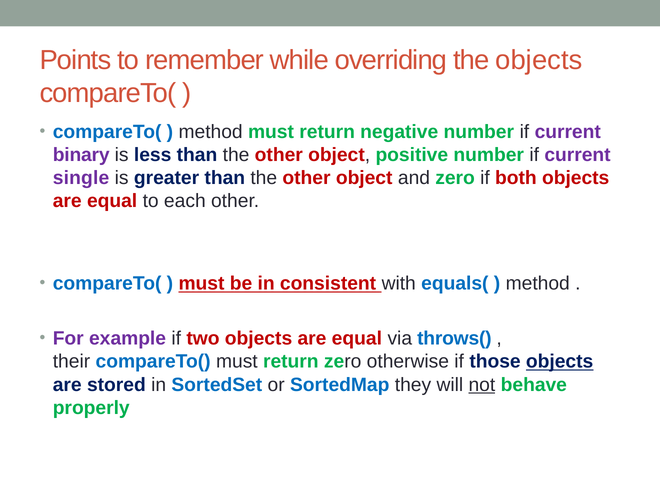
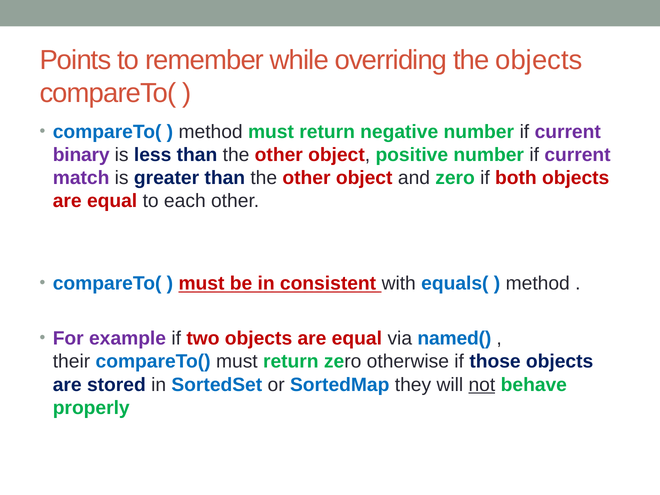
single: single -> match
throws(: throws( -> named(
objects at (560, 362) underline: present -> none
